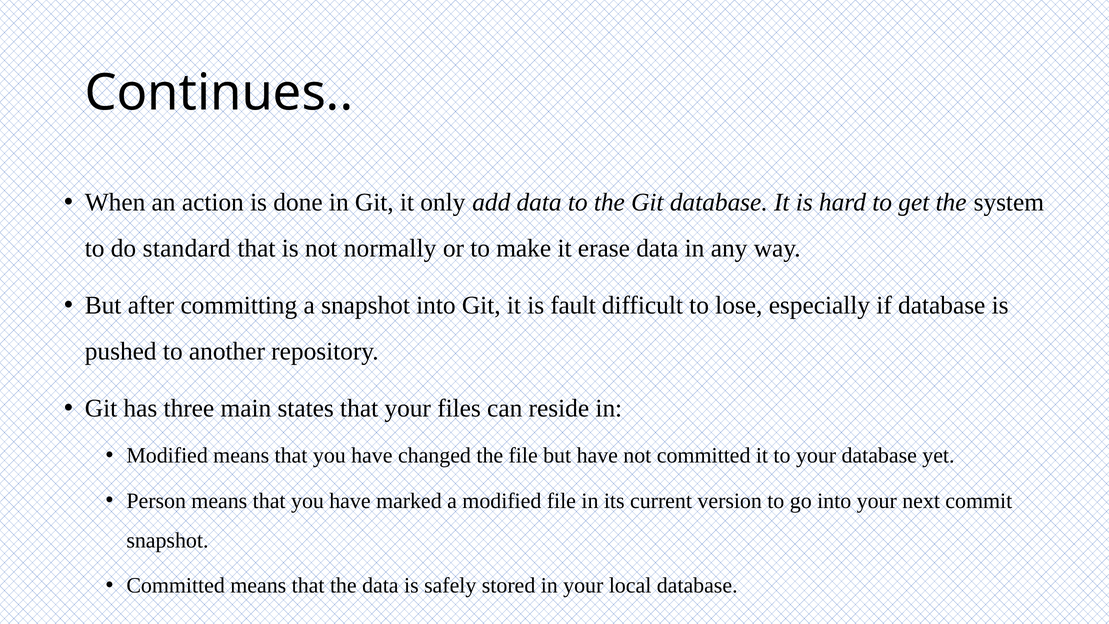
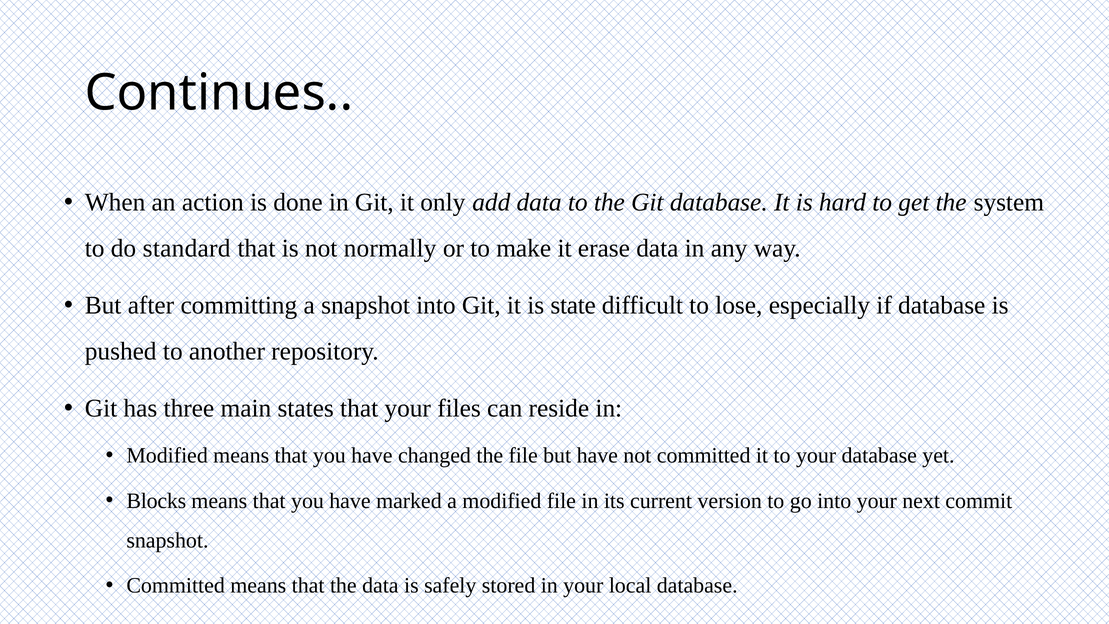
fault: fault -> state
Person: Person -> Blocks
